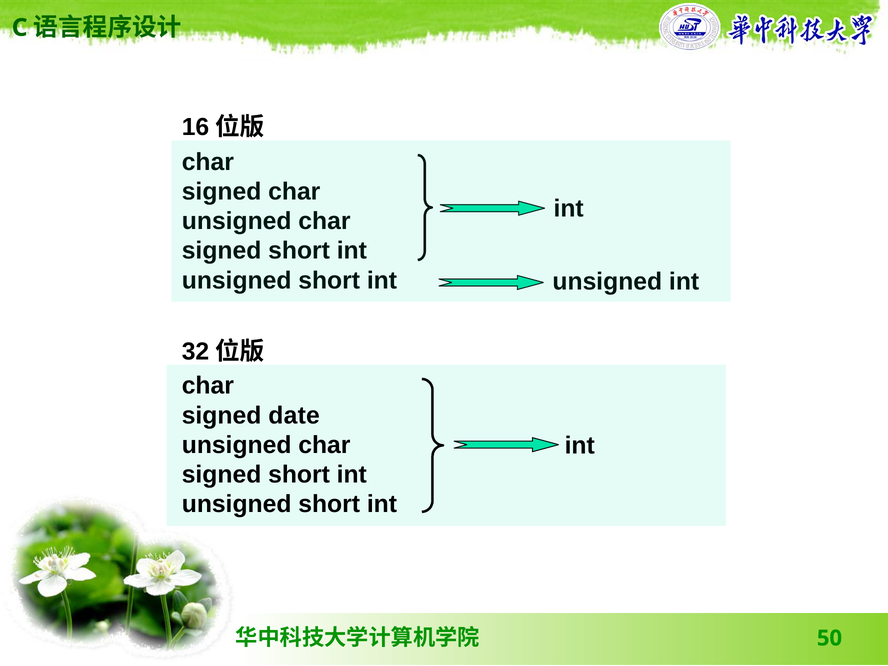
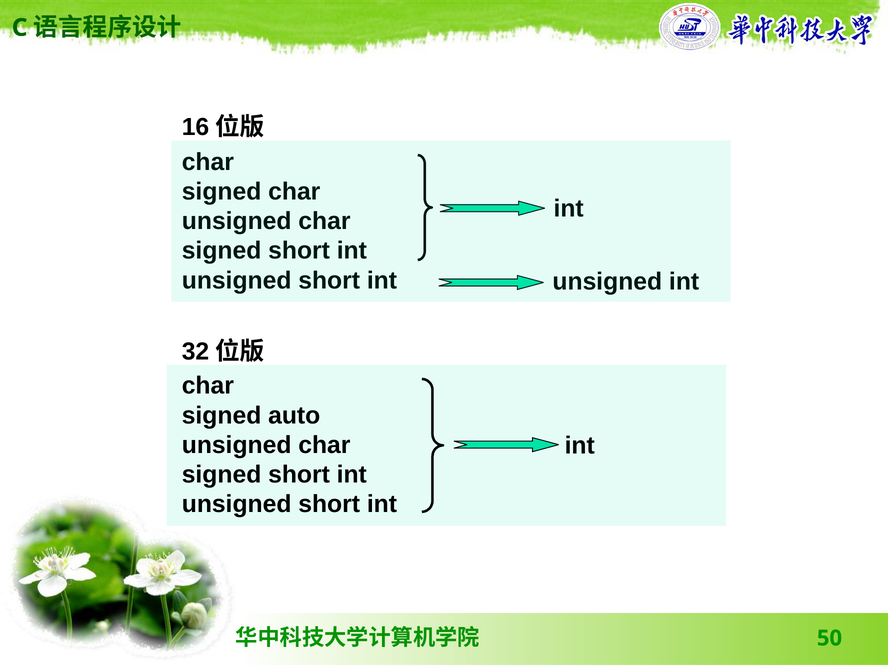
date: date -> auto
